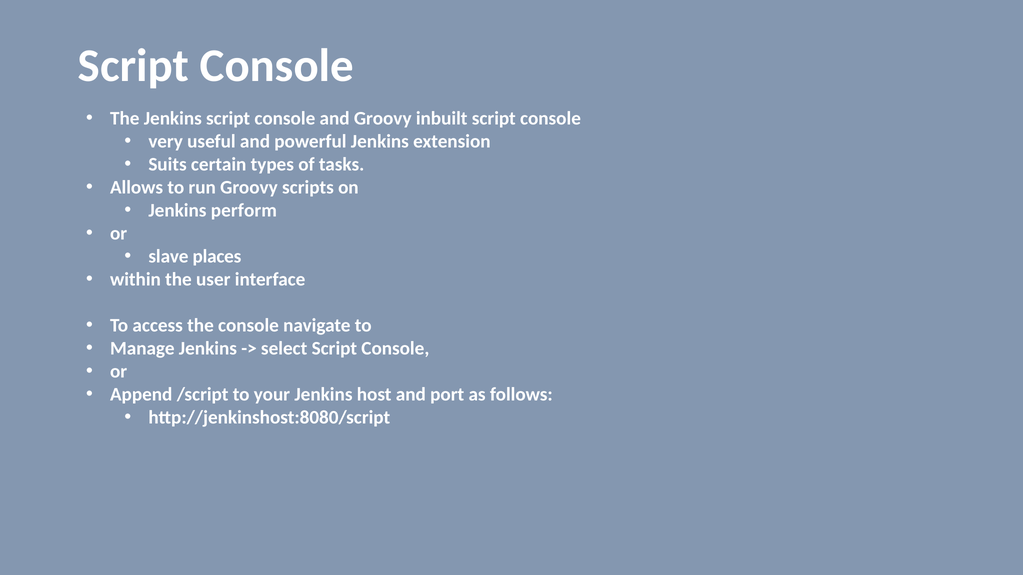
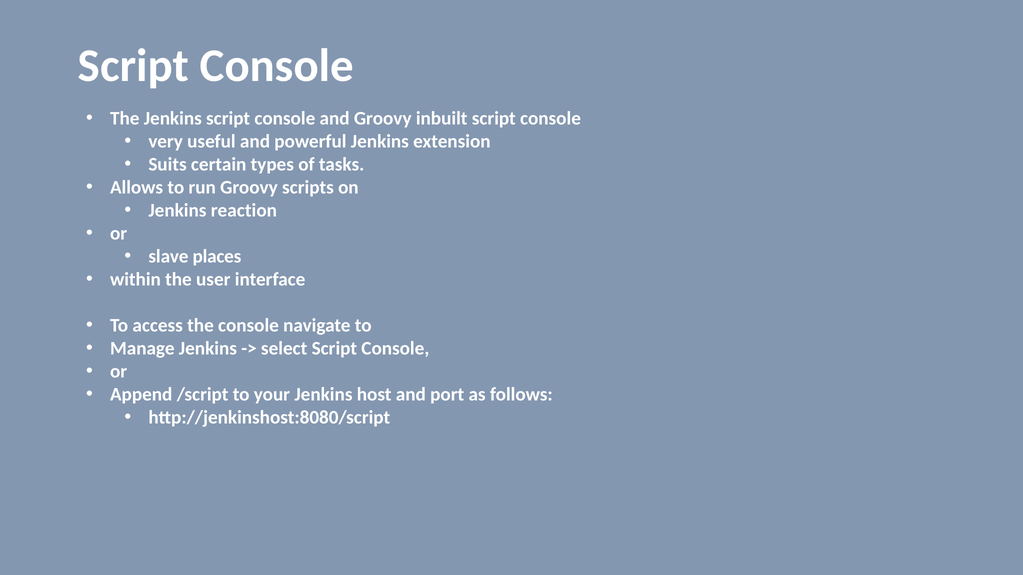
perform: perform -> reaction
